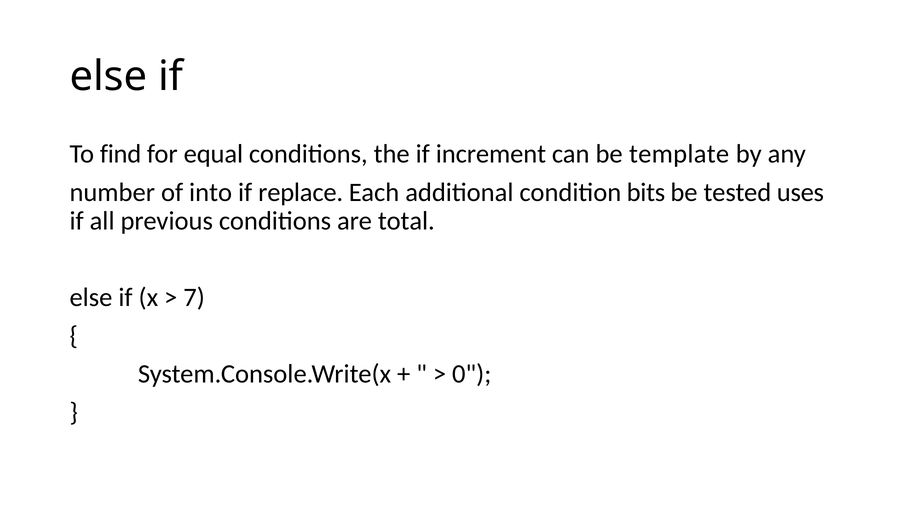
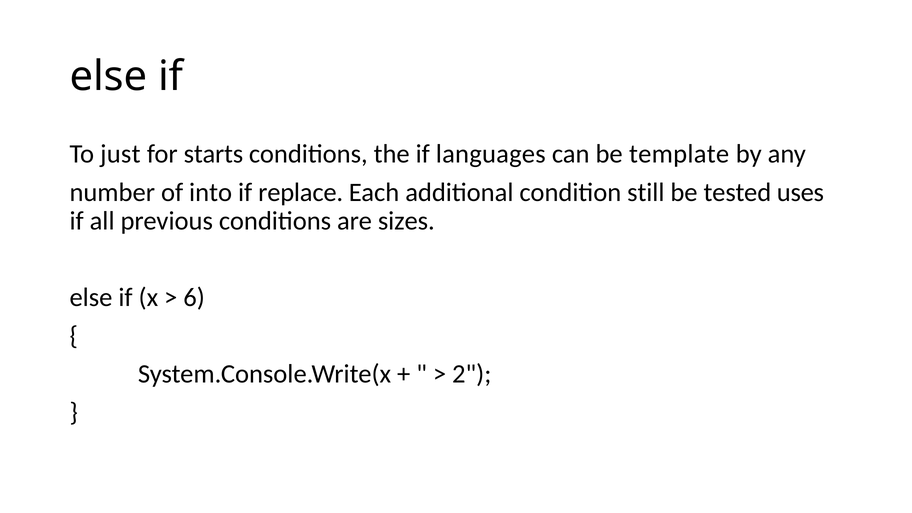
find: find -> just
equal: equal -> starts
increment: increment -> languages
bits: bits -> still
total: total -> sizes
7: 7 -> 6
0: 0 -> 2
